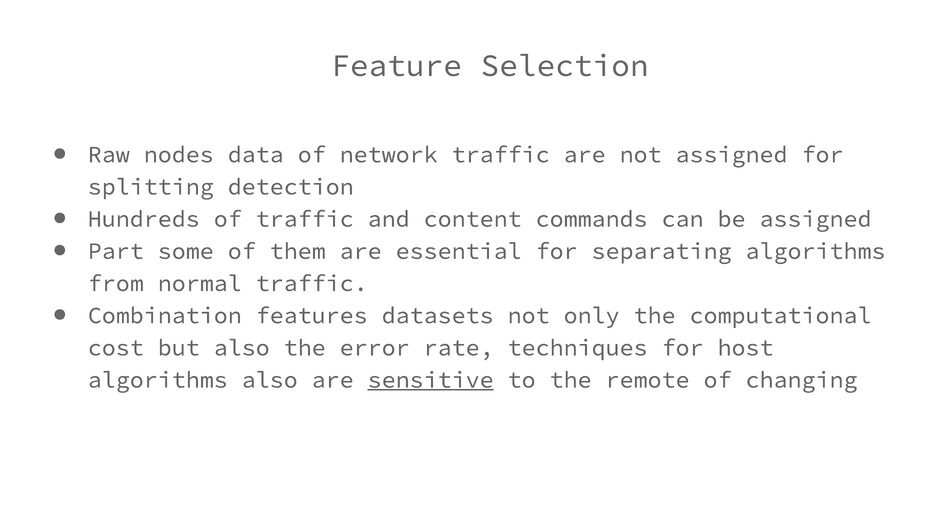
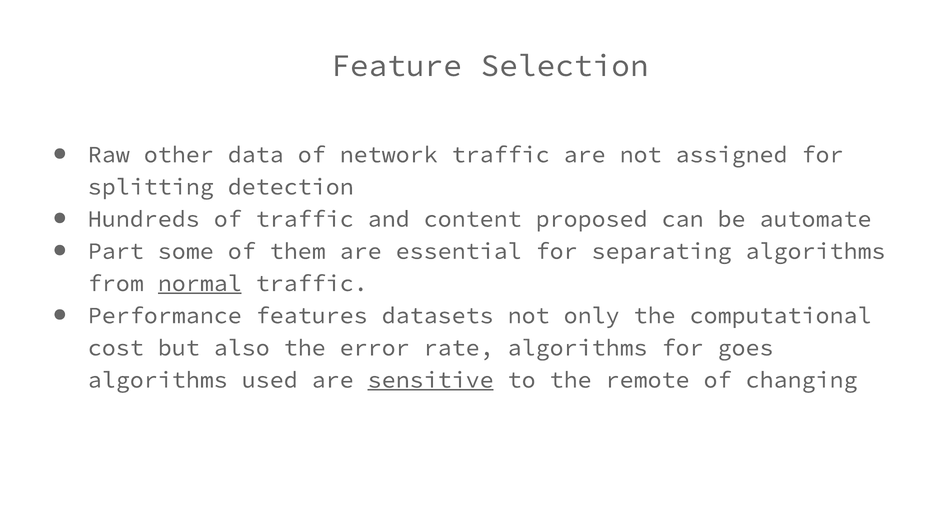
nodes: nodes -> other
commands: commands -> proposed
be assigned: assigned -> automate
normal underline: none -> present
Combination: Combination -> Performance
rate techniques: techniques -> algorithms
host: host -> goes
algorithms also: also -> used
